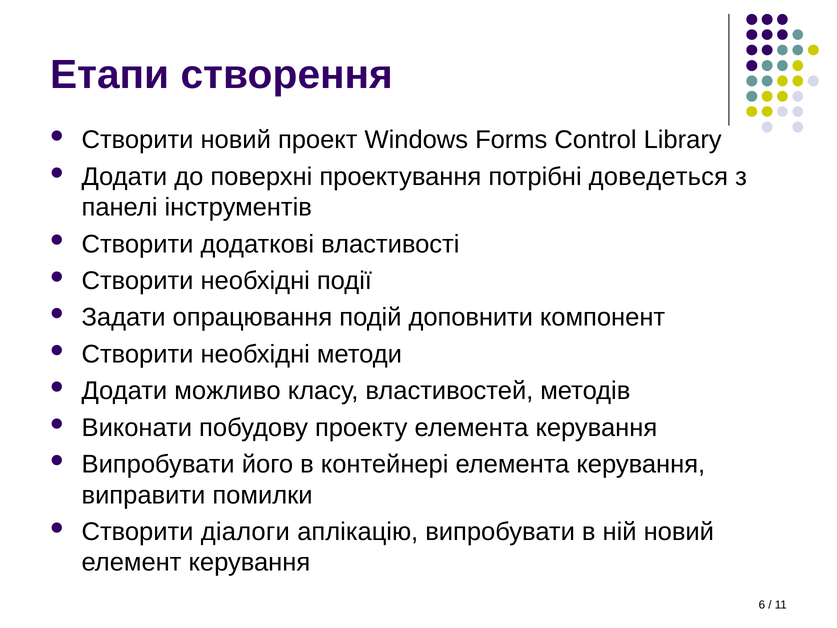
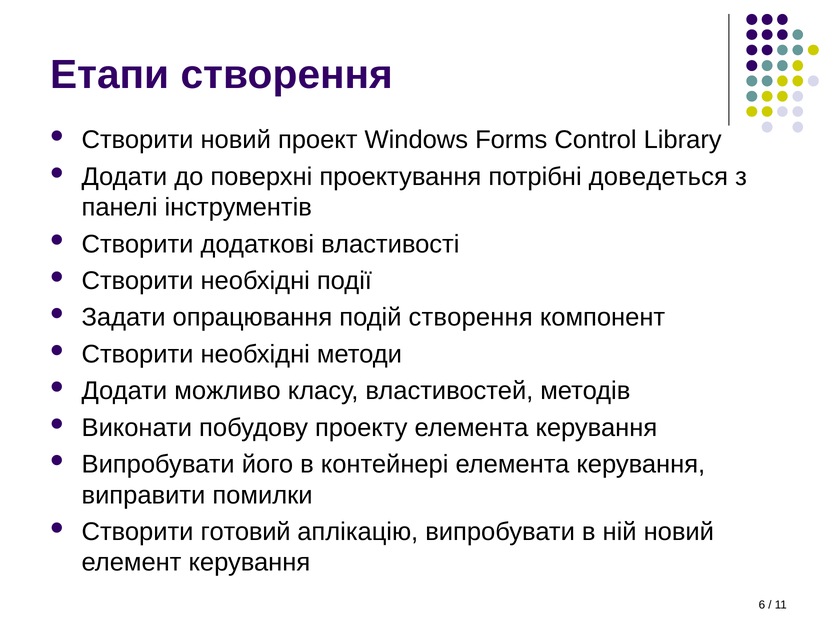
подій доповнити: доповнити -> створення
діалоги: діалоги -> готовий
